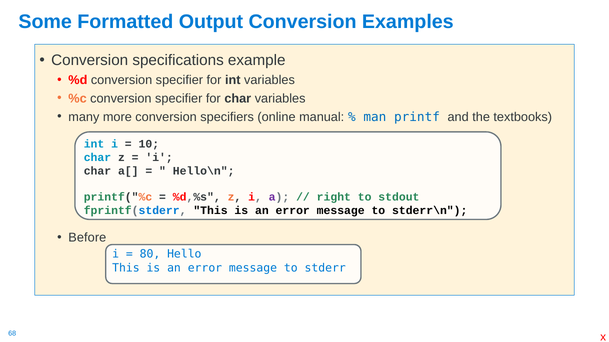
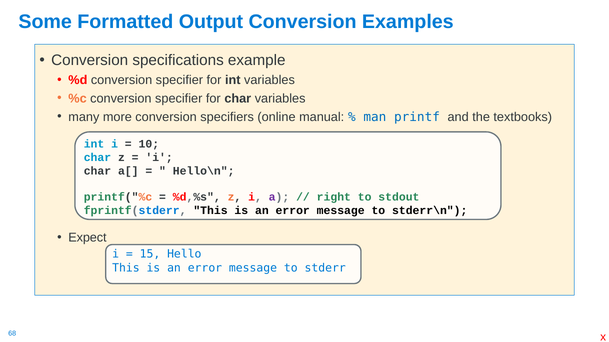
Before: Before -> Expect
80: 80 -> 15
